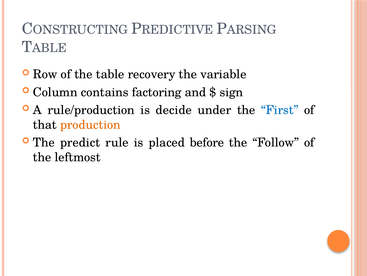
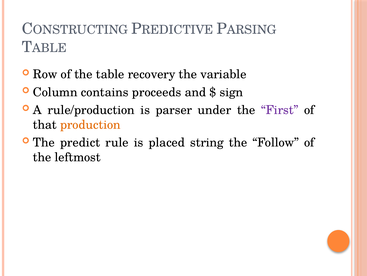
factoring: factoring -> proceeds
decide: decide -> parser
First colour: blue -> purple
before: before -> string
